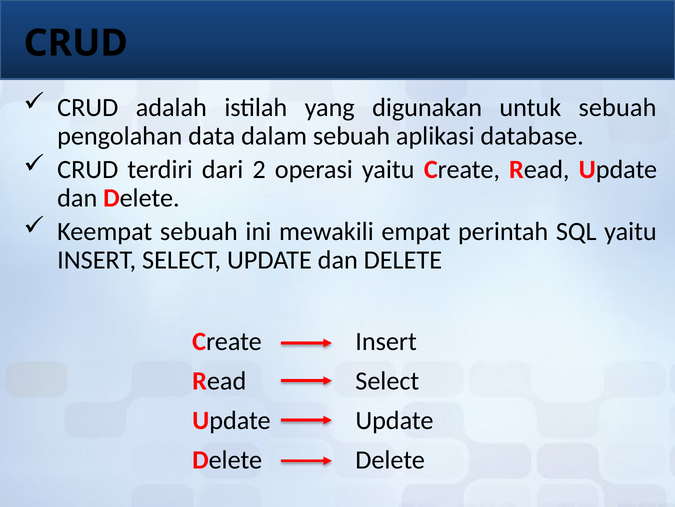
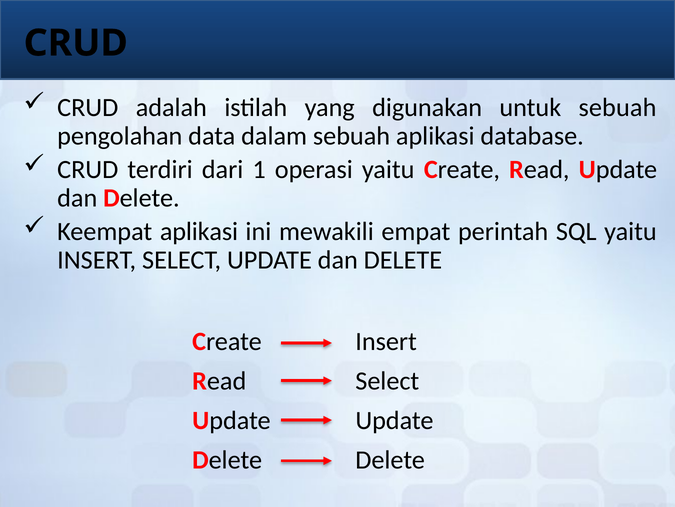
2: 2 -> 1
Keempat sebuah: sebuah -> aplikasi
